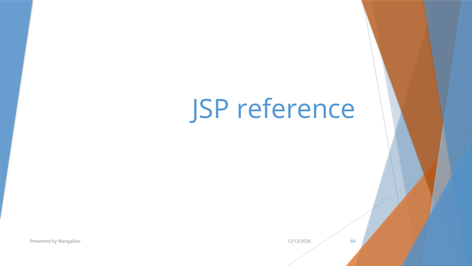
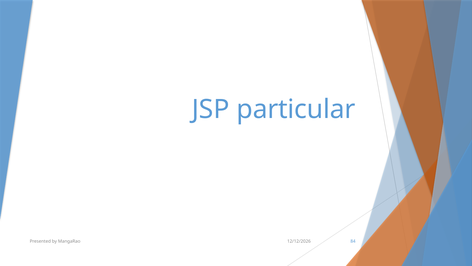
reference: reference -> particular
